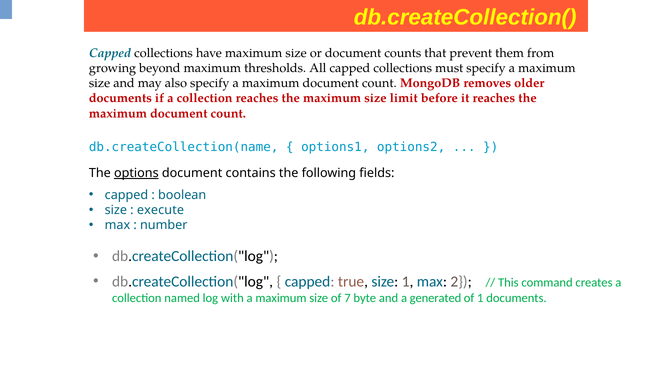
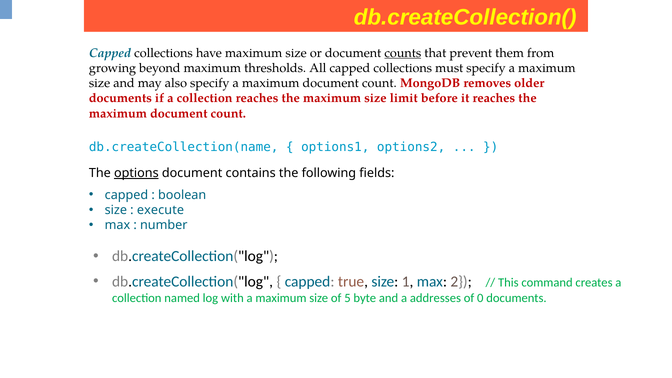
counts underline: none -> present
7: 7 -> 5
generated: generated -> addresses
of 1: 1 -> 0
